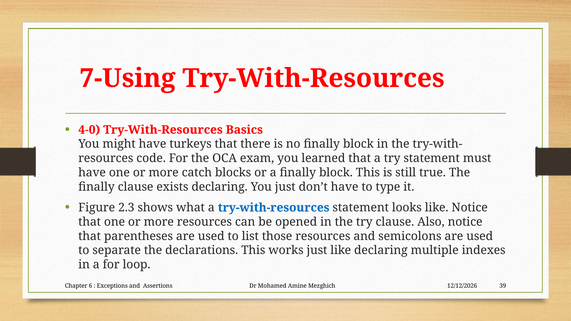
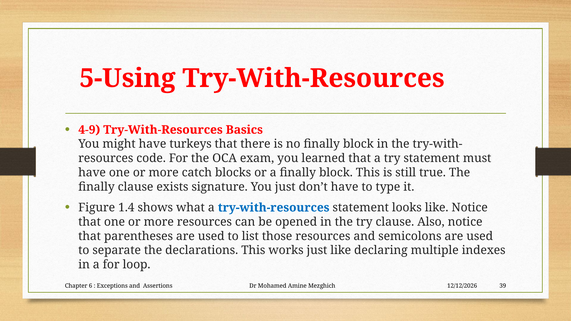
7-Using: 7-Using -> 5-Using
4-0: 4-0 -> 4-9
exists declaring: declaring -> signature
2.3: 2.3 -> 1.4
